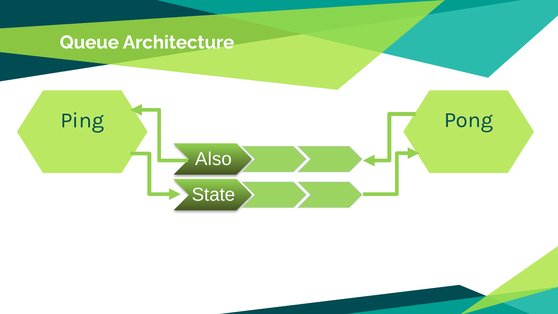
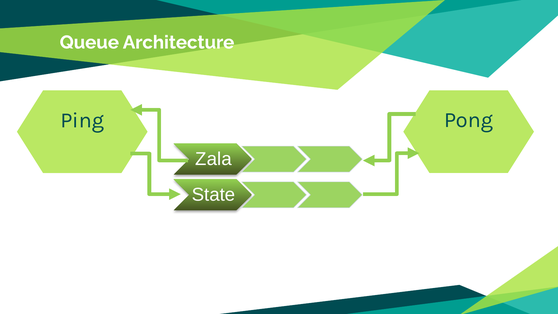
Also: Also -> Zala
